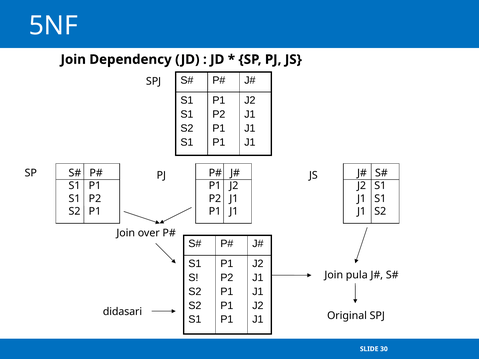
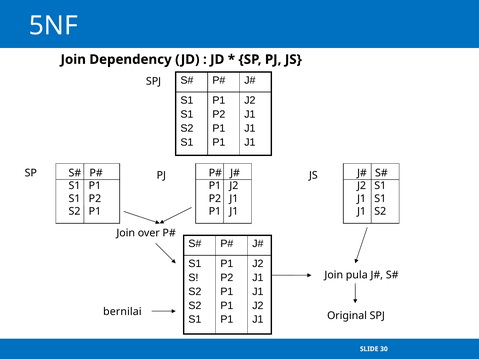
didasari: didasari -> bernilai
